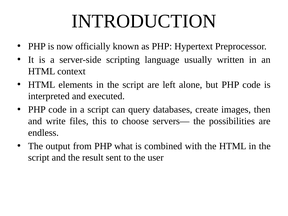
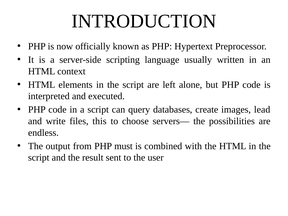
then: then -> lead
what: what -> must
